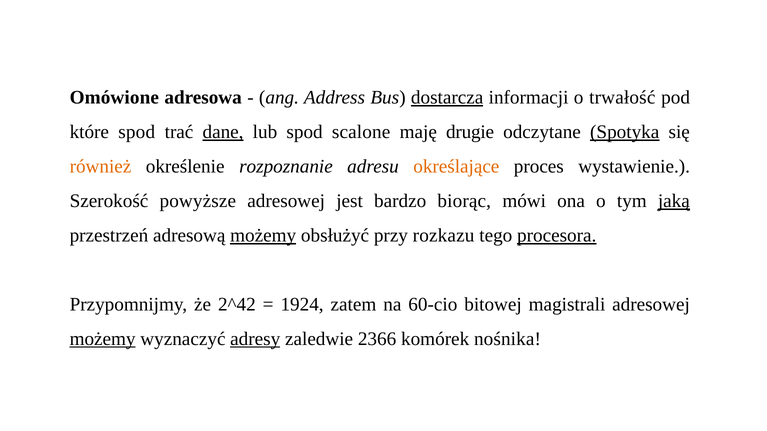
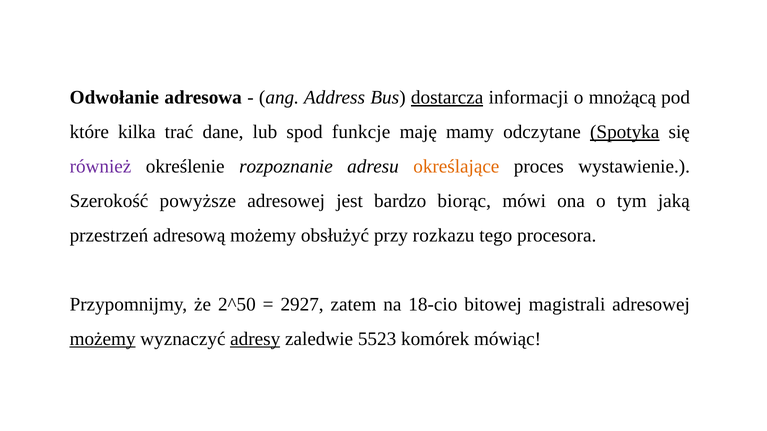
Omówione: Omówione -> Odwołanie
trwałość: trwałość -> mnożącą
które spod: spod -> kilka
dane underline: present -> none
scalone: scalone -> funkcje
drugie: drugie -> mamy
również colour: orange -> purple
jaką underline: present -> none
możemy at (263, 236) underline: present -> none
procesora underline: present -> none
2^42: 2^42 -> 2^50
1924: 1924 -> 2927
60-cio: 60-cio -> 18-cio
2366: 2366 -> 5523
nośnika: nośnika -> mówiąc
